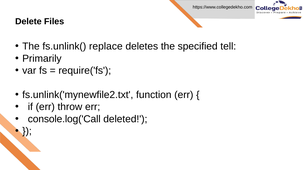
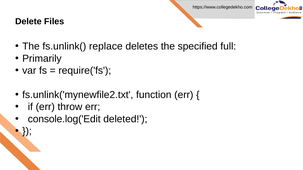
tell: tell -> full
console.log('Call: console.log('Call -> console.log('Edit
